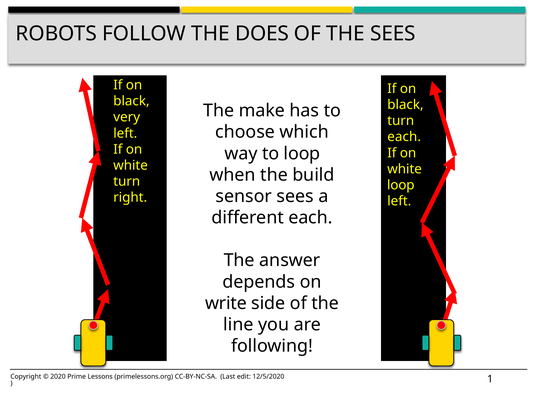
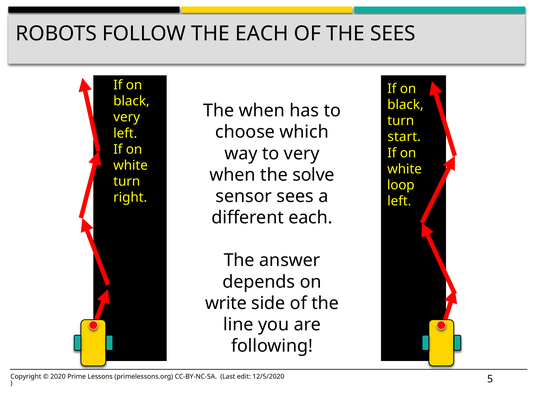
THE DOES: DOES -> EACH
The make: make -> when
each at (404, 137): each -> start
to loop: loop -> very
build: build -> solve
1: 1 -> 5
